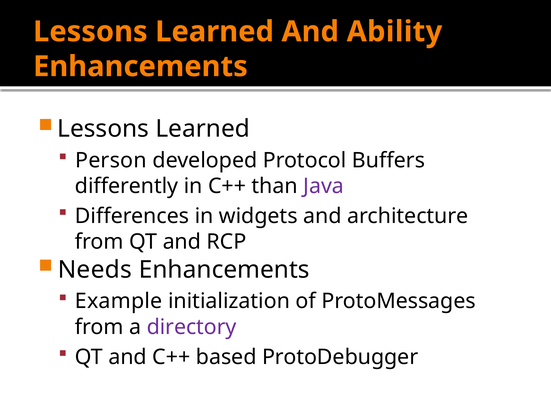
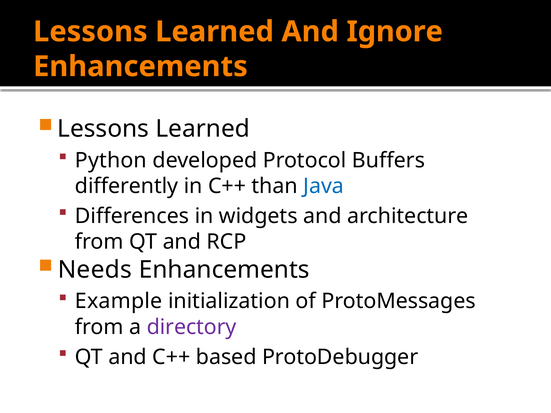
Ability: Ability -> Ignore
Person: Person -> Python
Java colour: purple -> blue
